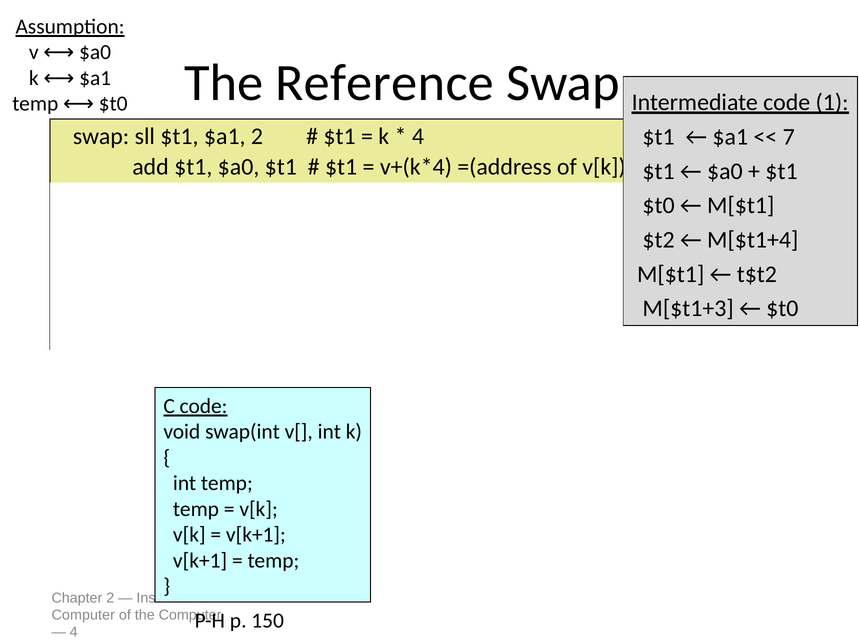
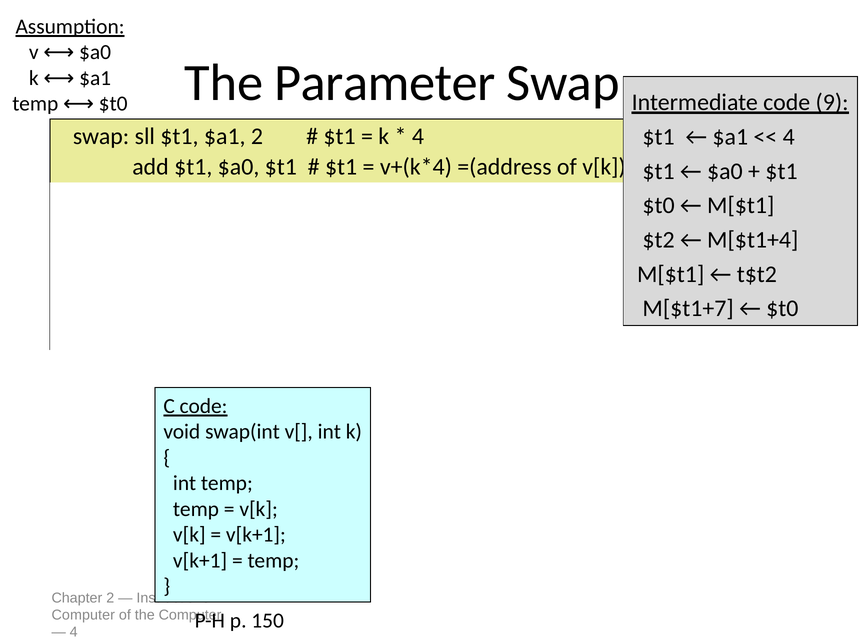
Reference: Reference -> Parameter
code 1: 1 -> 9
7 at (789, 137): 7 -> 4
M[$t1+3: M[$t1+3 -> M[$t1+7
